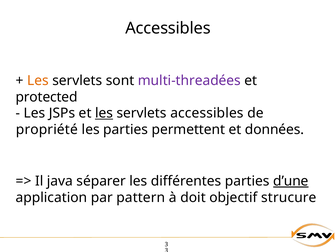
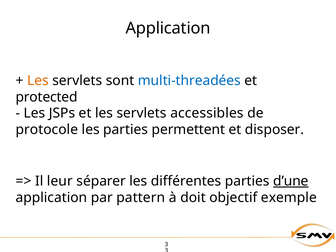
Accessibles at (168, 28): Accessibles -> Application
multi-threadées colour: purple -> blue
les at (104, 113) underline: present -> none
propriété: propriété -> protocole
données: données -> disposer
java: java -> leur
strucure: strucure -> exemple
